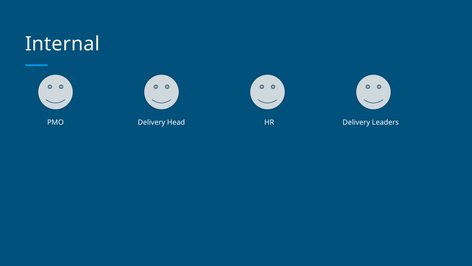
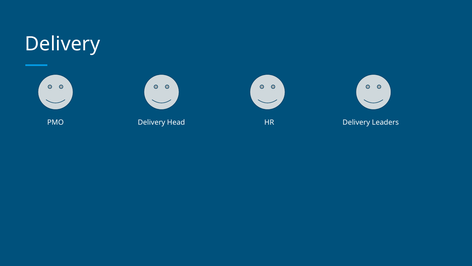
Internal at (62, 44): Internal -> Delivery
